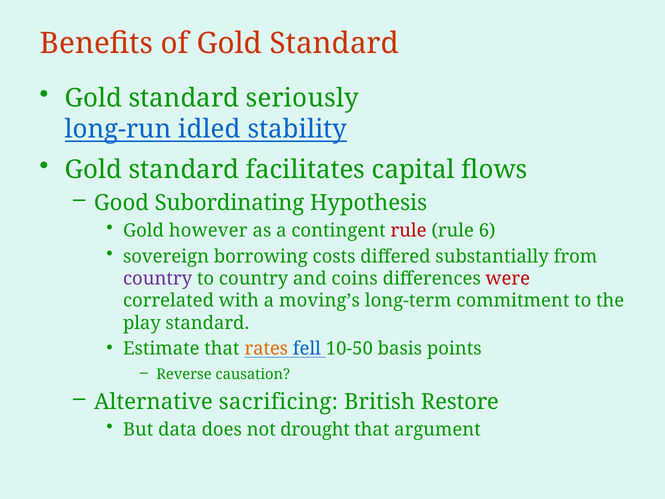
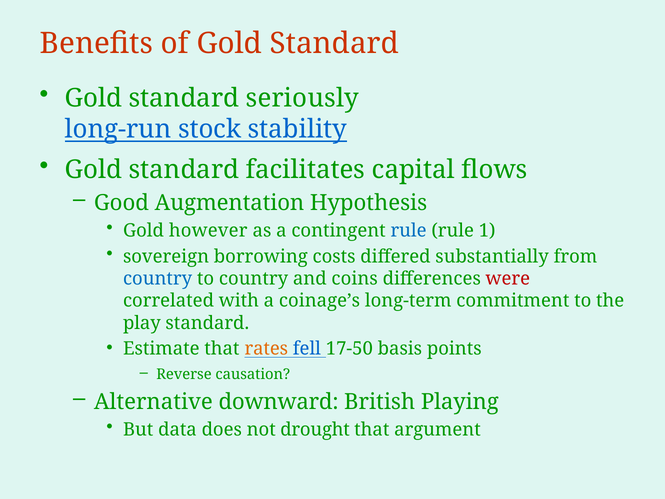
idled: idled -> stock
Subordinating: Subordinating -> Augmentation
rule at (409, 230) colour: red -> blue
6: 6 -> 1
country at (158, 278) colour: purple -> blue
moving’s: moving’s -> coinage’s
10-50: 10-50 -> 17-50
sacrificing: sacrificing -> downward
Restore: Restore -> Playing
